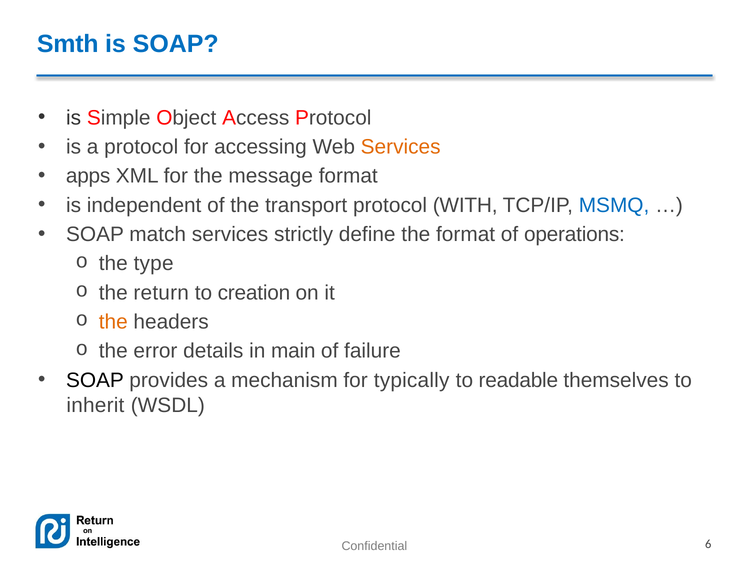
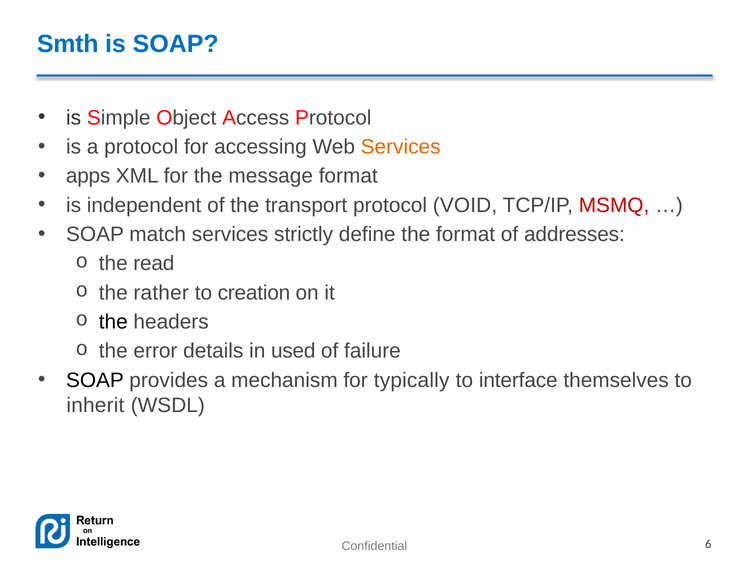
WITH: WITH -> VOID
MSMQ colour: blue -> red
operations: operations -> addresses
type: type -> read
return: return -> rather
the at (113, 322) colour: orange -> black
main: main -> used
readable: readable -> interface
